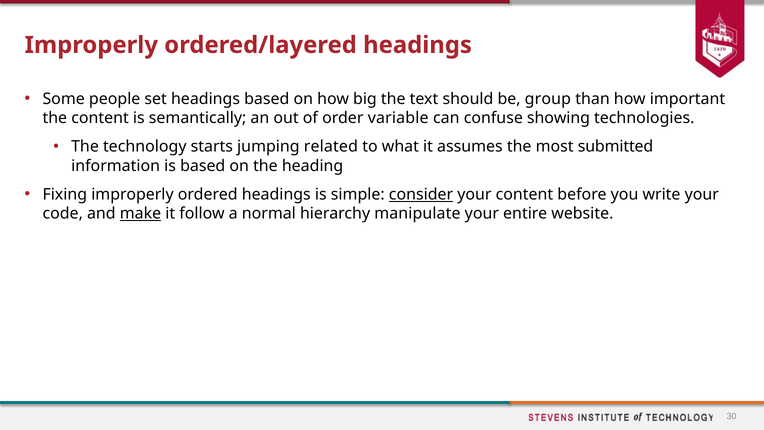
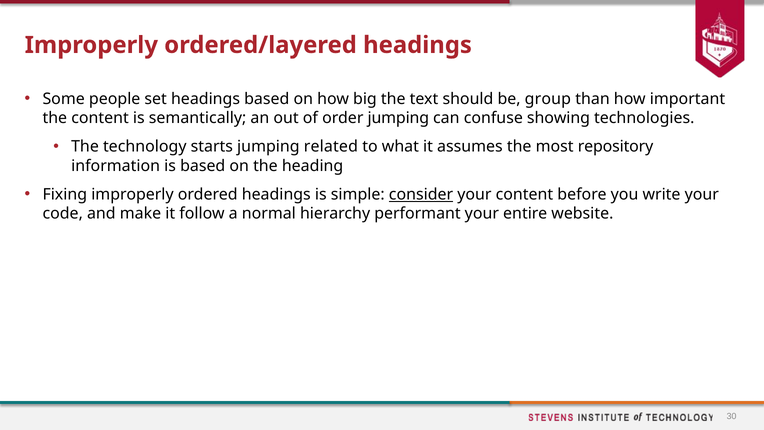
order variable: variable -> jumping
submitted: submitted -> repository
make underline: present -> none
manipulate: manipulate -> performant
